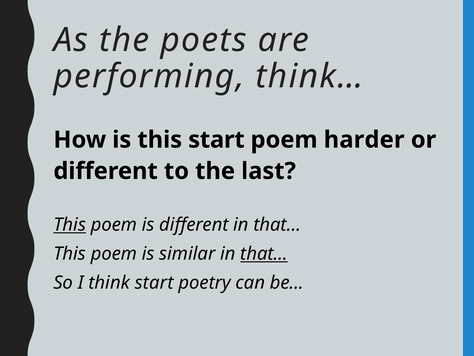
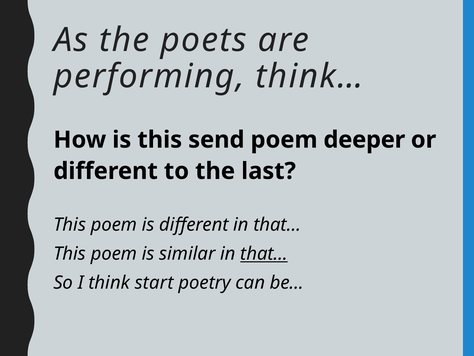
this start: start -> send
harder: harder -> deeper
This at (70, 225) underline: present -> none
